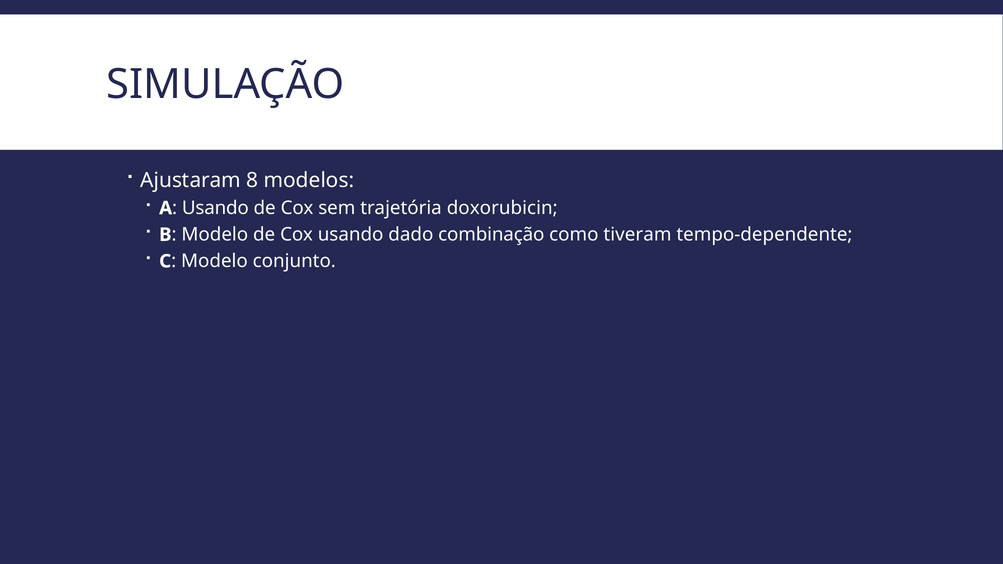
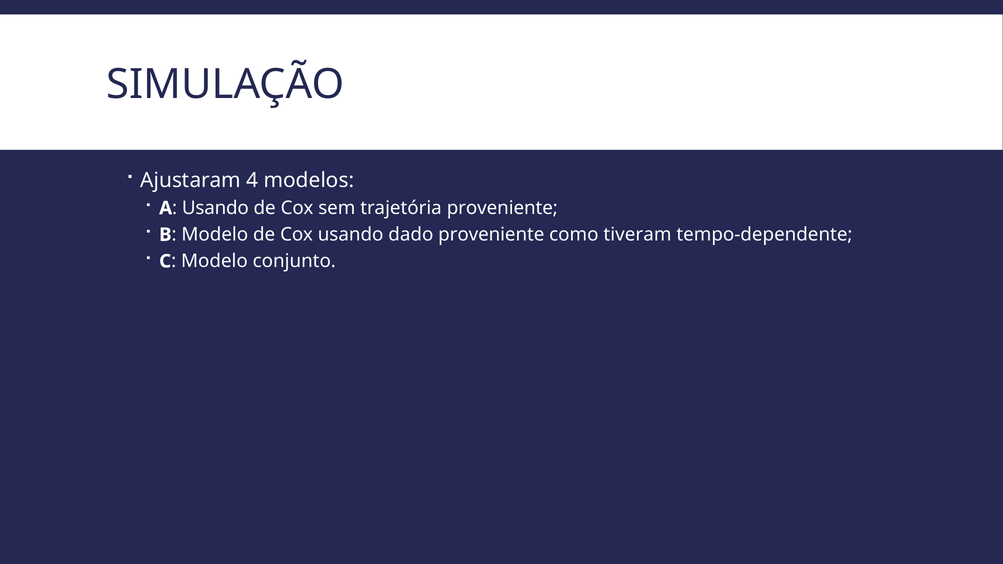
8: 8 -> 4
trajetória doxorubicin: doxorubicin -> proveniente
dado combinação: combinação -> proveniente
